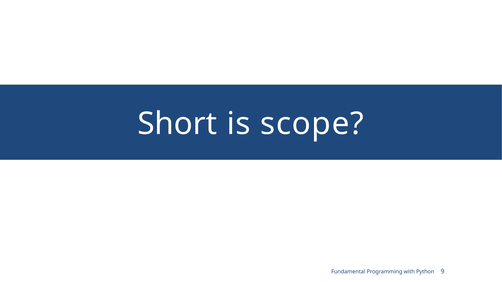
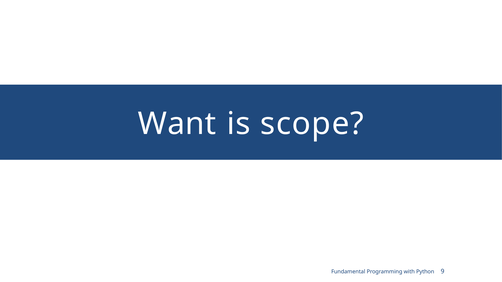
Short: Short -> Want
